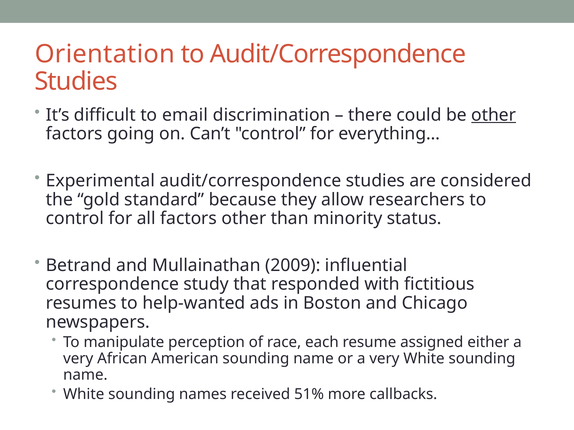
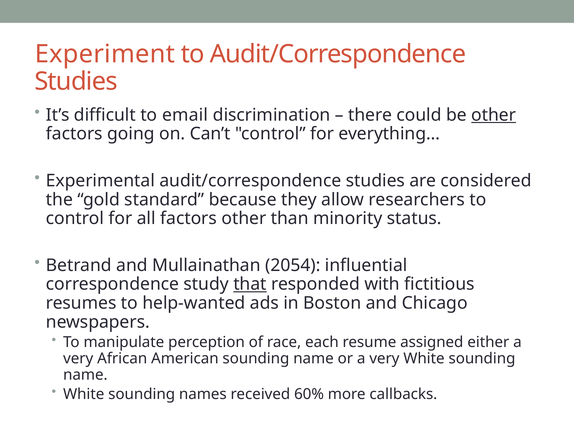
Orientation: Orientation -> Experiment
2009: 2009 -> 2054
that underline: none -> present
51%: 51% -> 60%
